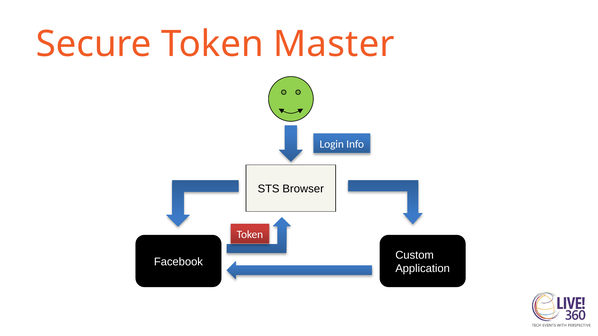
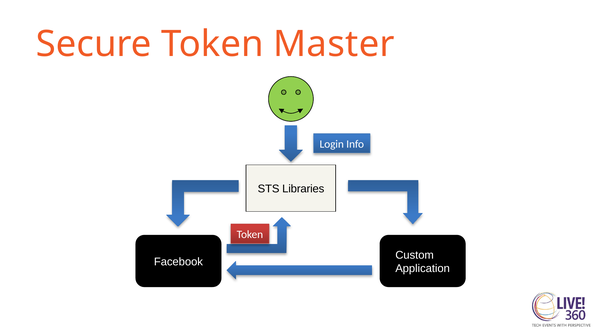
Browser: Browser -> Libraries
